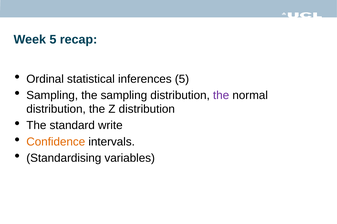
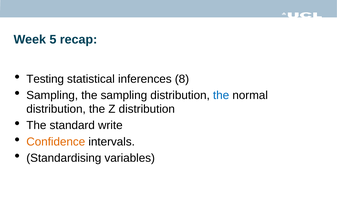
Ordinal: Ordinal -> Testing
inferences 5: 5 -> 8
the at (221, 95) colour: purple -> blue
